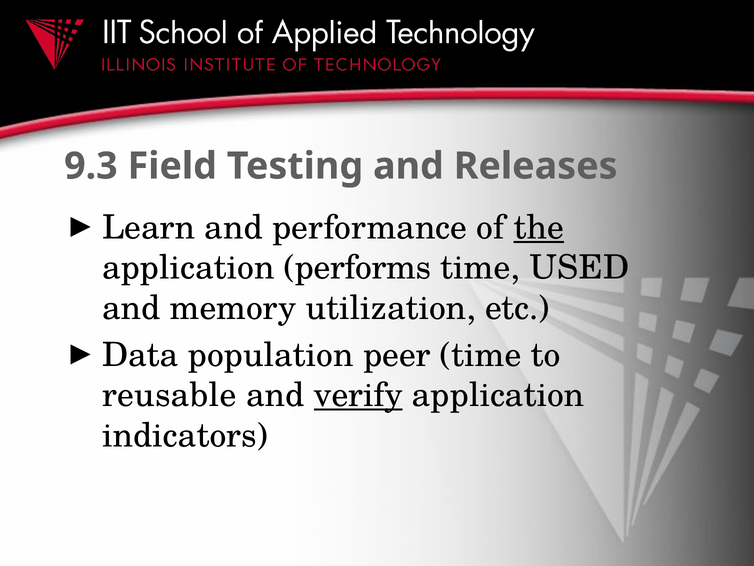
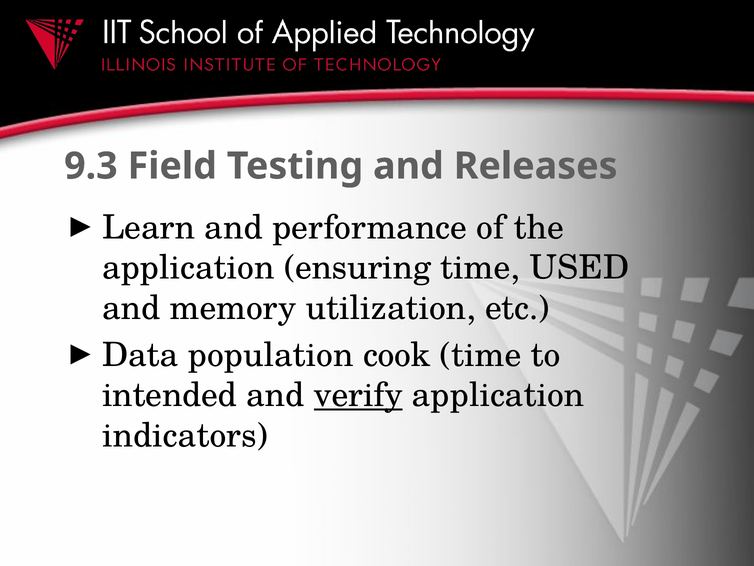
the underline: present -> none
performs: performs -> ensuring
peer: peer -> cook
reusable: reusable -> intended
